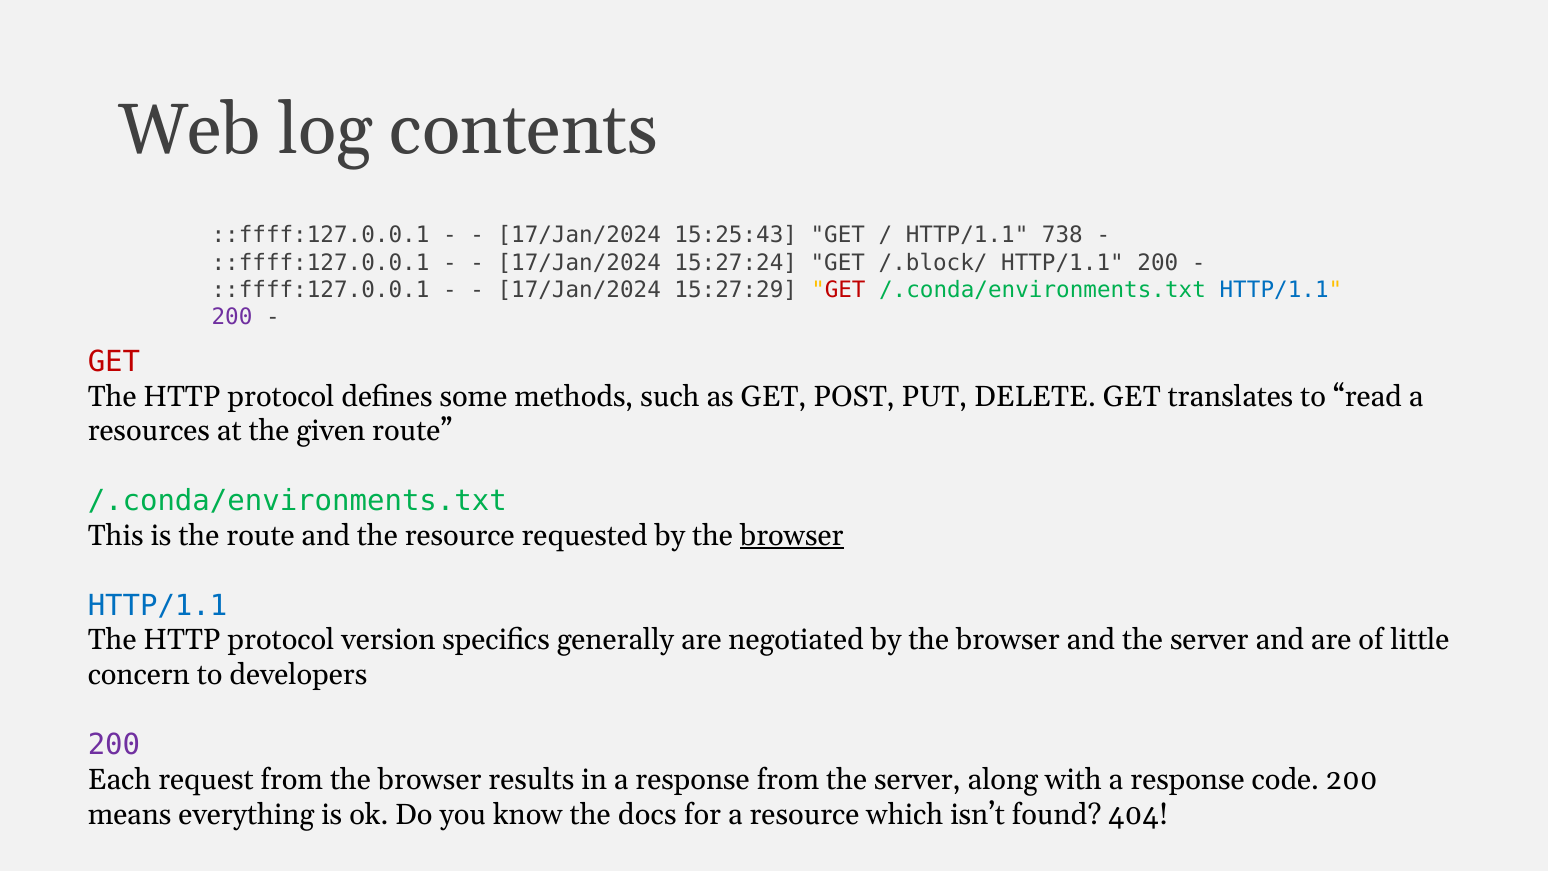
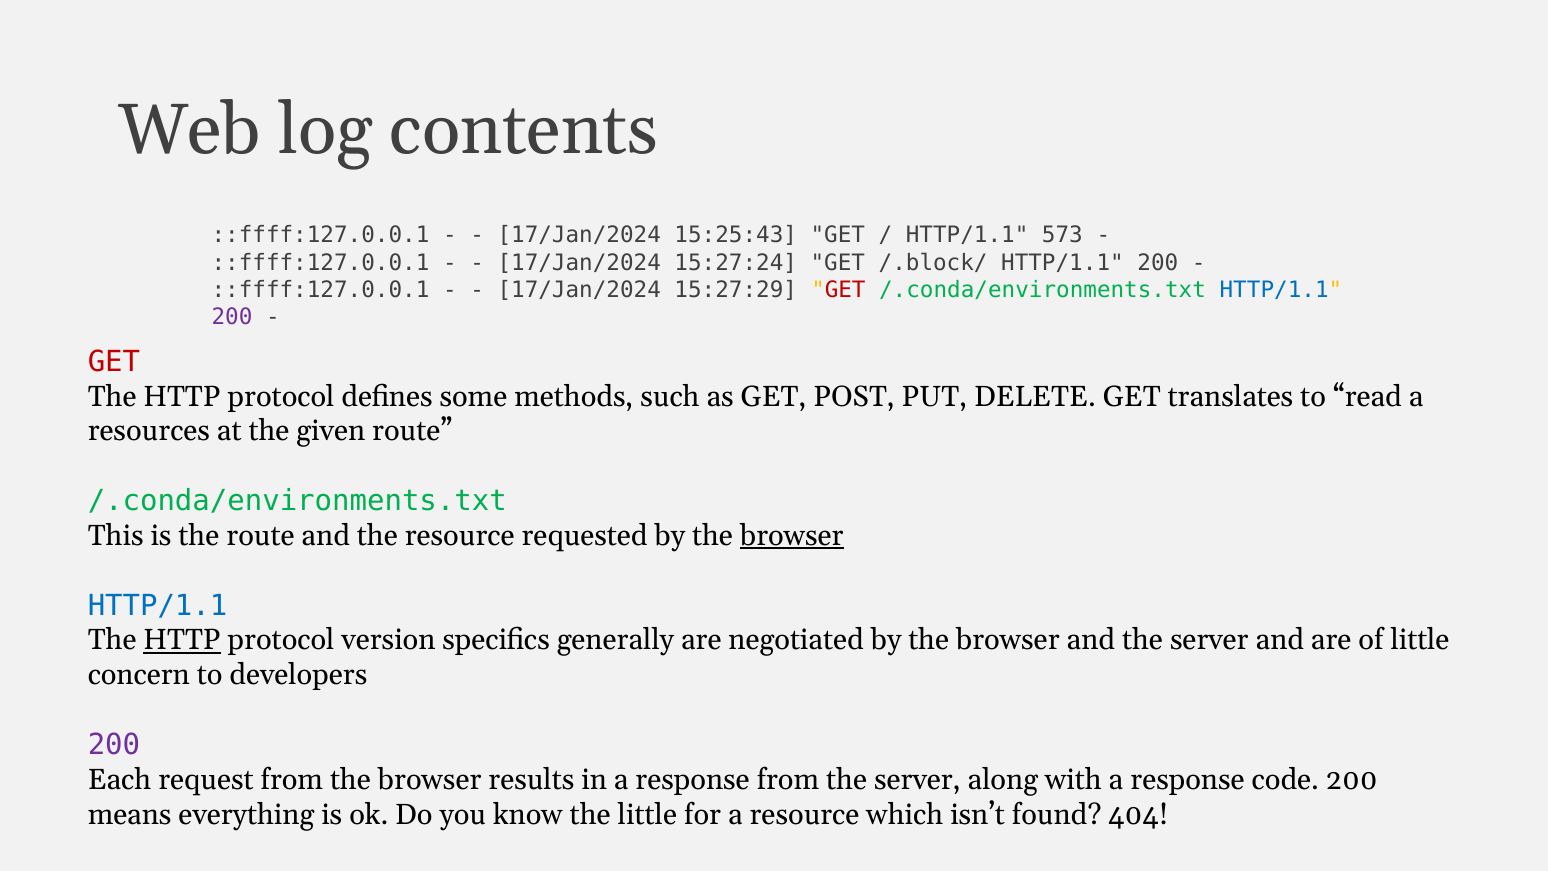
738: 738 -> 573
HTTP at (182, 640) underline: none -> present
the docs: docs -> little
